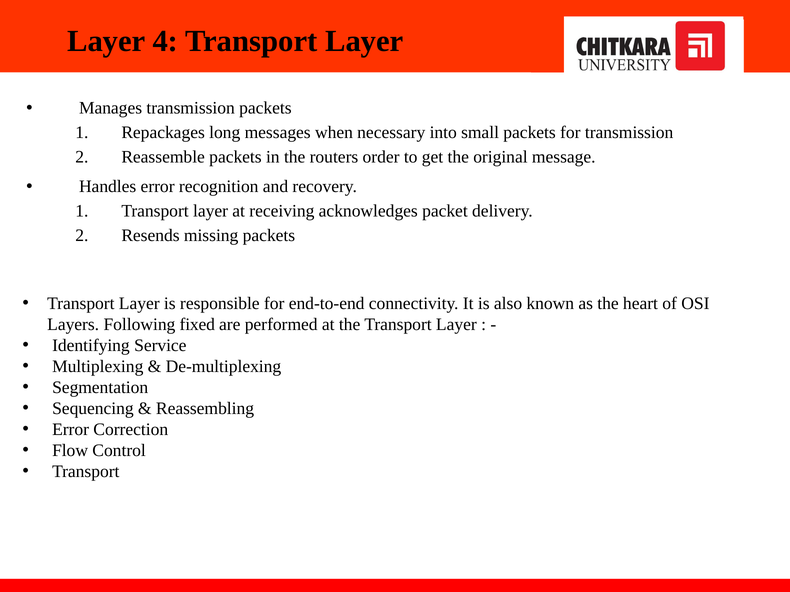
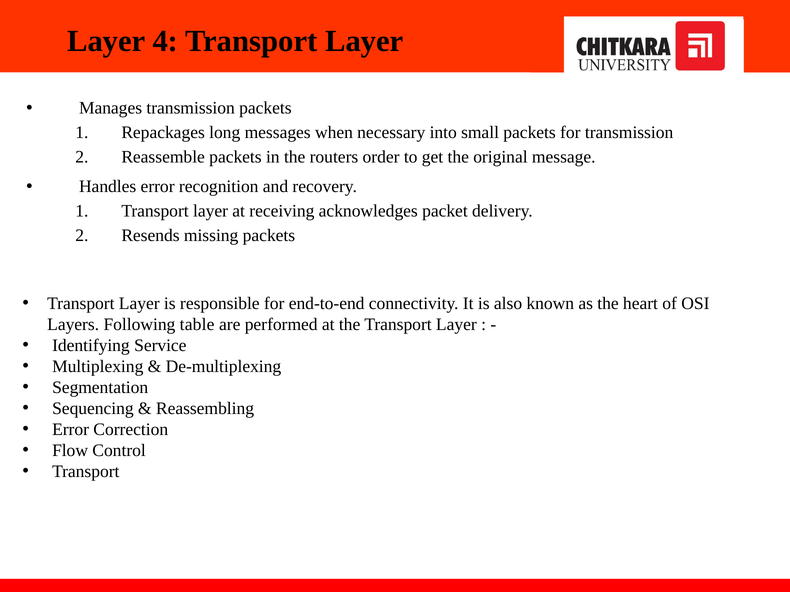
fixed: fixed -> table
